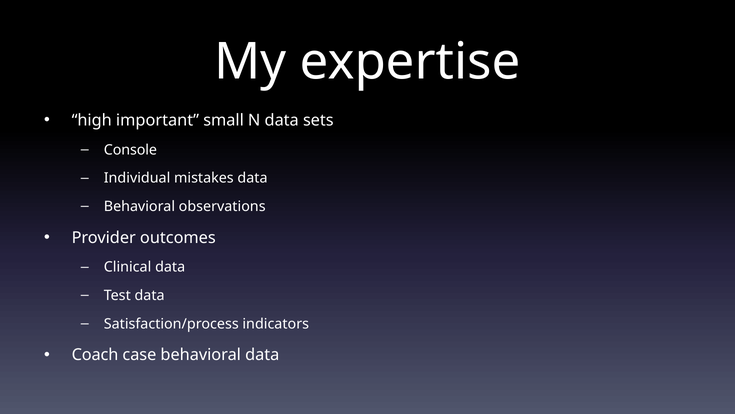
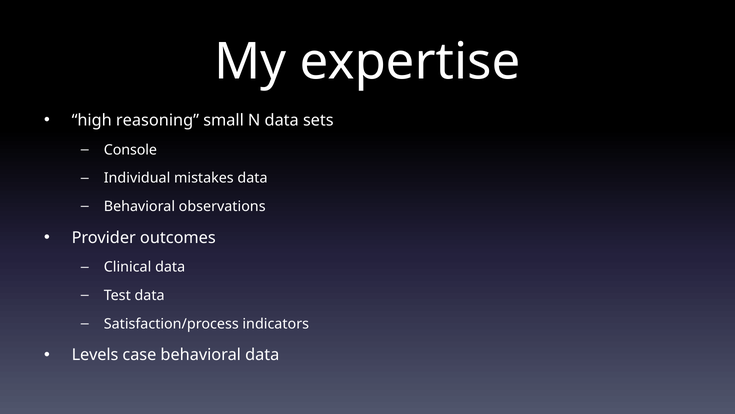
important: important -> reasoning
Coach: Coach -> Levels
